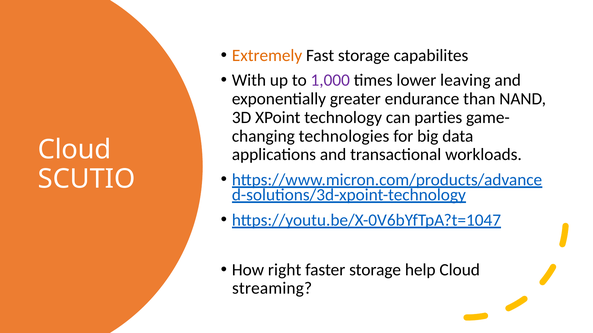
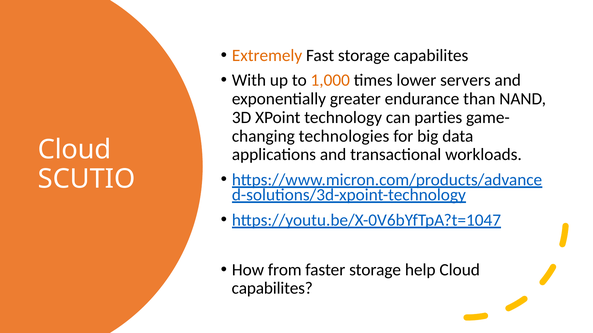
1,000 colour: purple -> orange
leaving: leaving -> servers
right: right -> from
streaming at (272, 289): streaming -> capabilites
